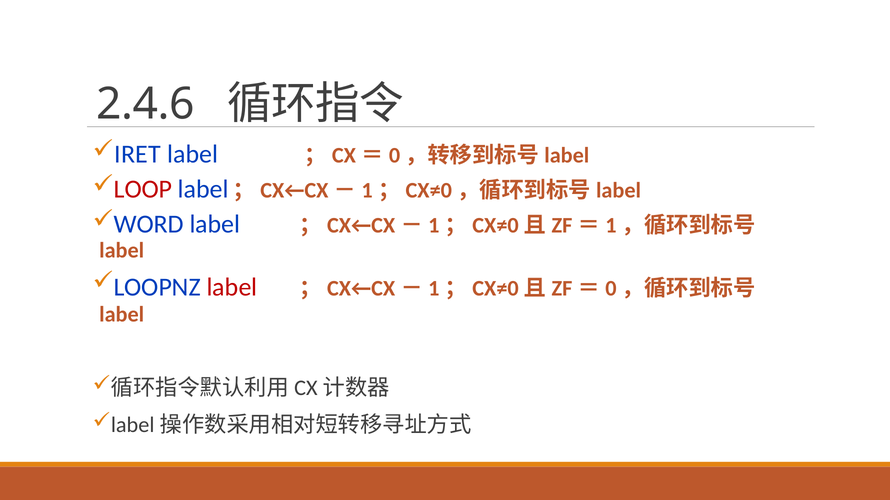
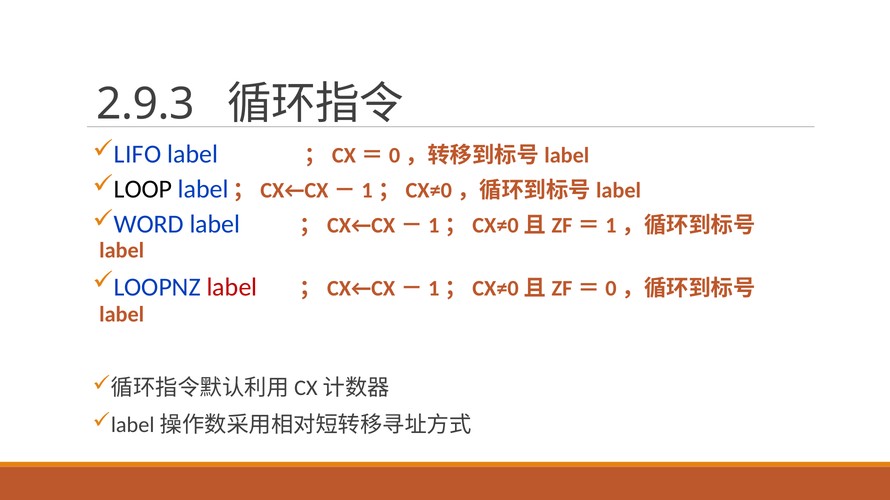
2.4.6: 2.4.6 -> 2.9.3
IRET: IRET -> LIFO
LOOP colour: red -> black
